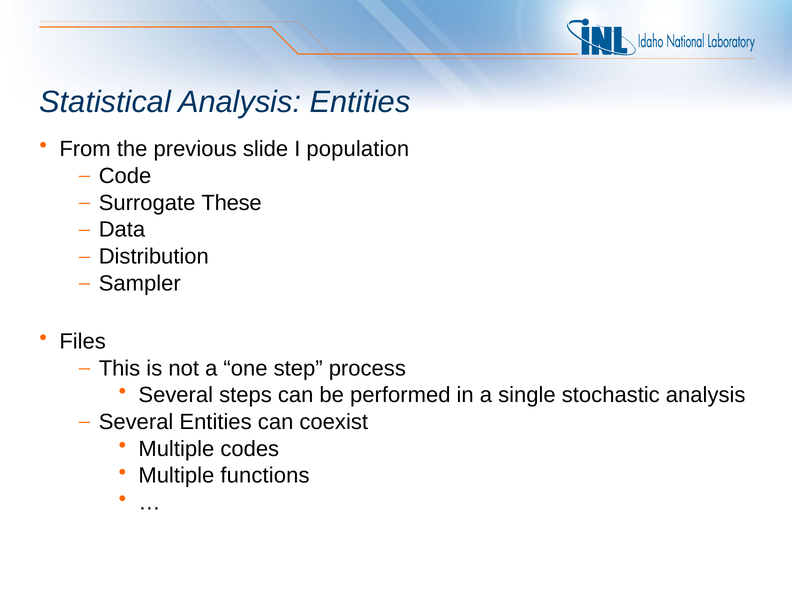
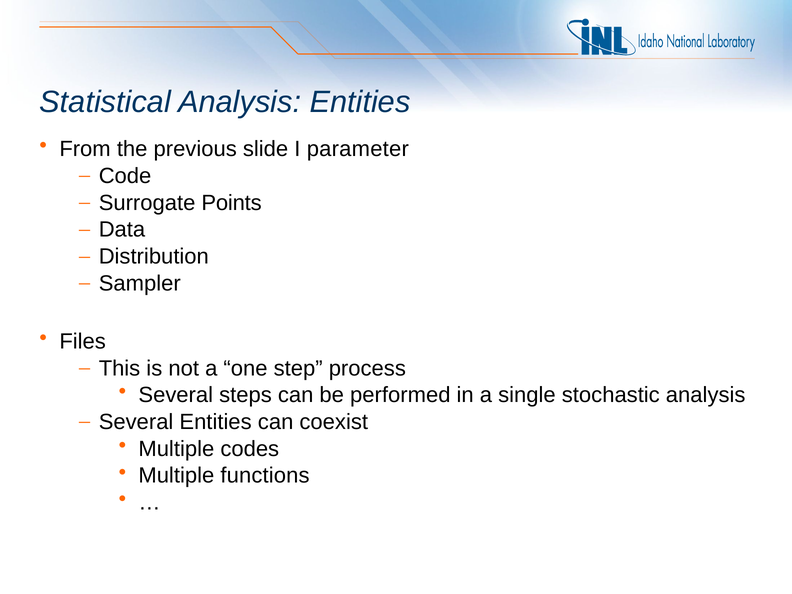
population: population -> parameter
These: These -> Points
